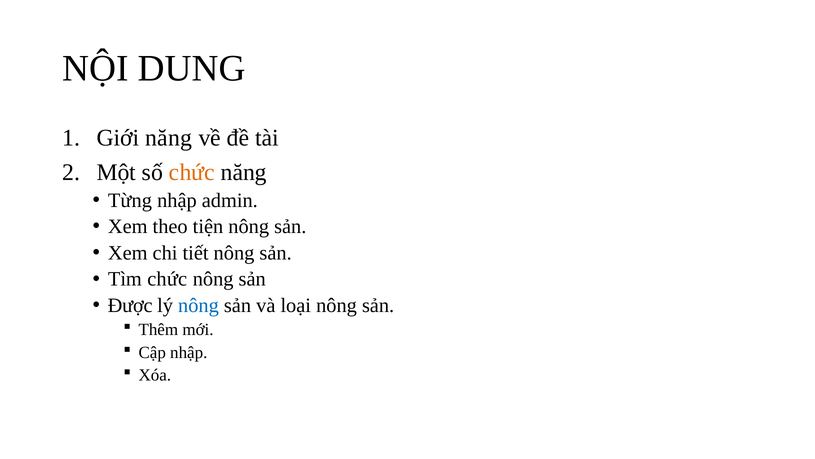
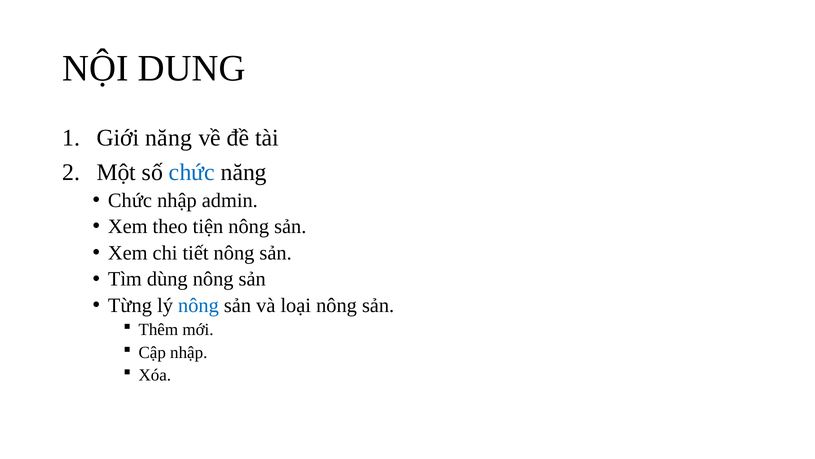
chức at (192, 172) colour: orange -> blue
Từng at (130, 200): Từng -> Chức
Tìm chức: chức -> dùng
Được: Được -> Từng
